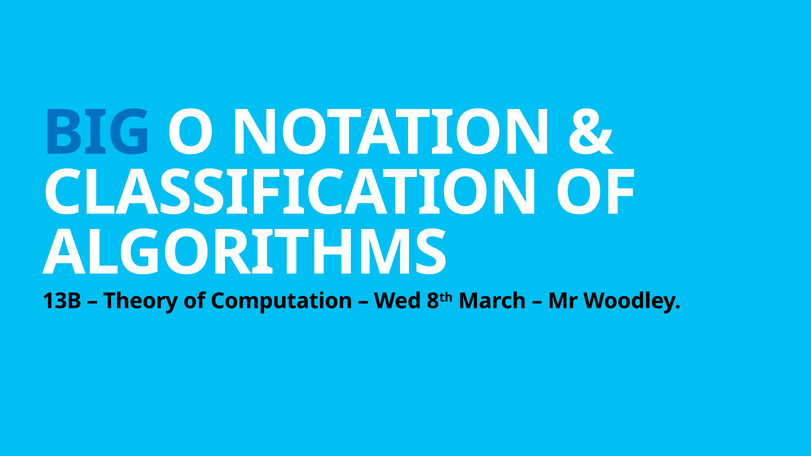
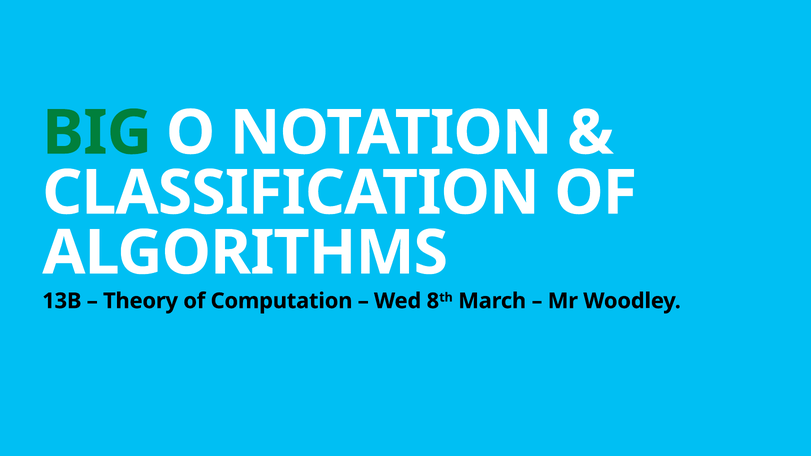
BIG colour: blue -> green
